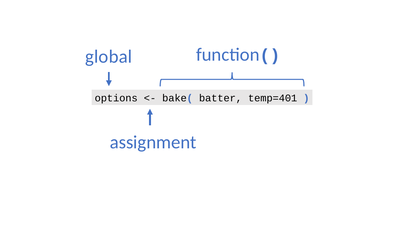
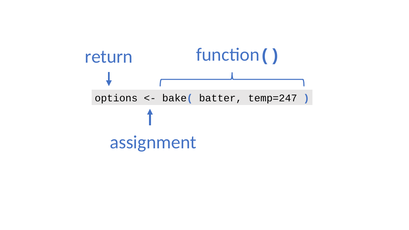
global: global -> return
temp=401: temp=401 -> temp=247
